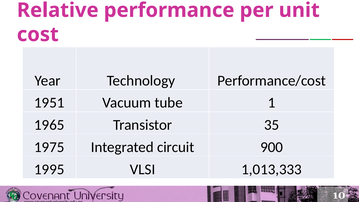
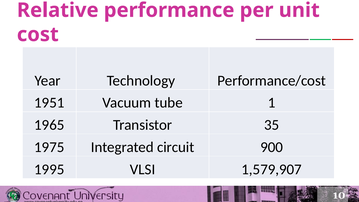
1,013,333: 1,013,333 -> 1,579,907
